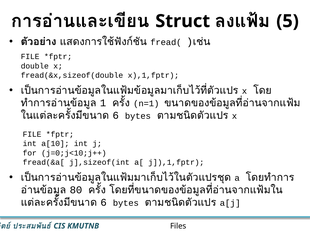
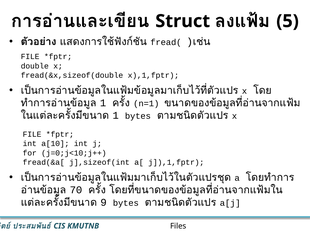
6 at (116, 115): 6 -> 1
80: 80 -> 70
6 at (104, 202): 6 -> 9
